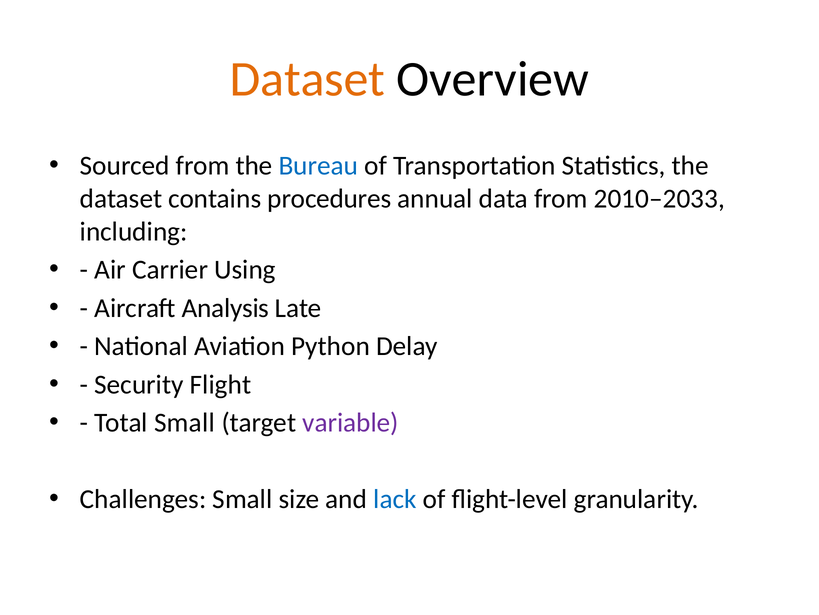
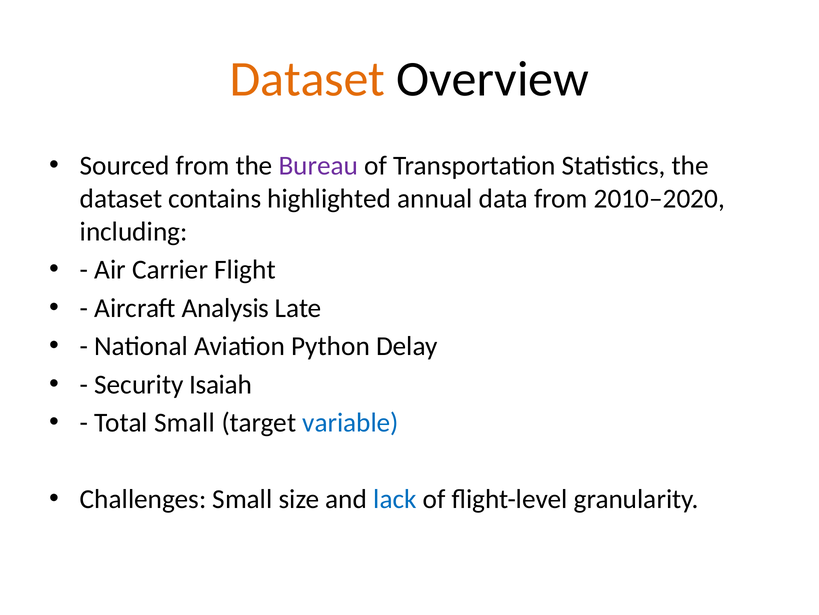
Bureau colour: blue -> purple
procedures: procedures -> highlighted
2010–2033: 2010–2033 -> 2010–2020
Using: Using -> Flight
Flight: Flight -> Isaiah
variable colour: purple -> blue
